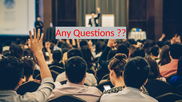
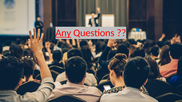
Any at (63, 33) underline: none -> present
